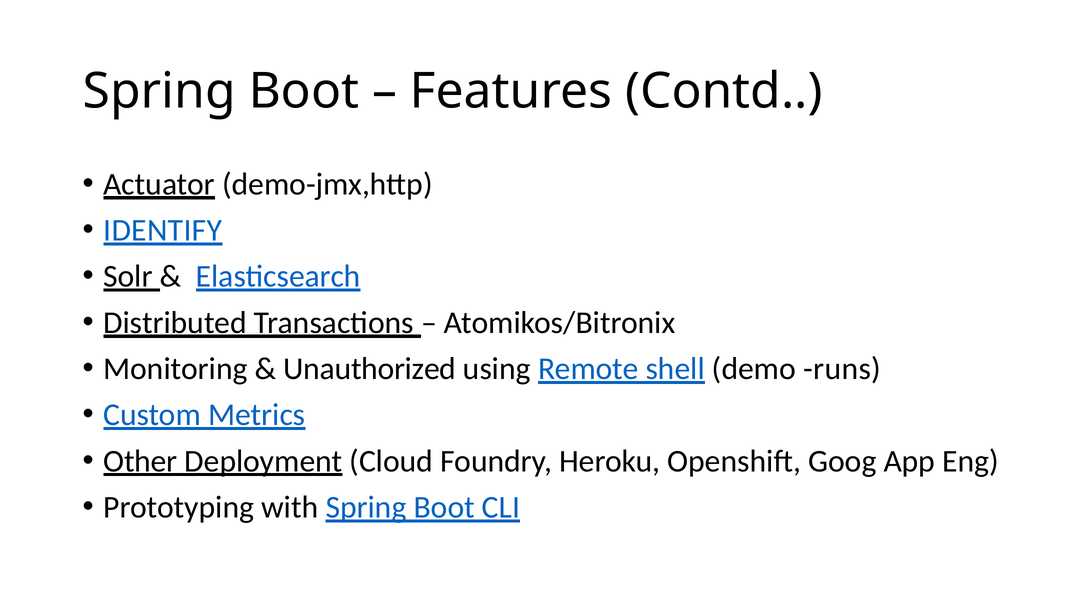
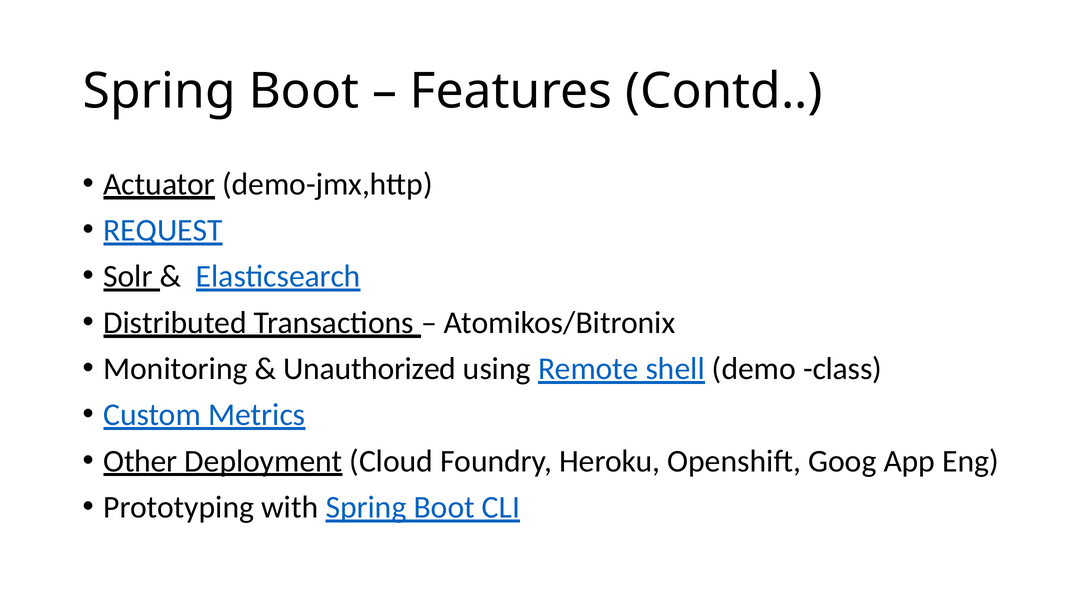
IDENTIFY: IDENTIFY -> REQUEST
runs: runs -> class
